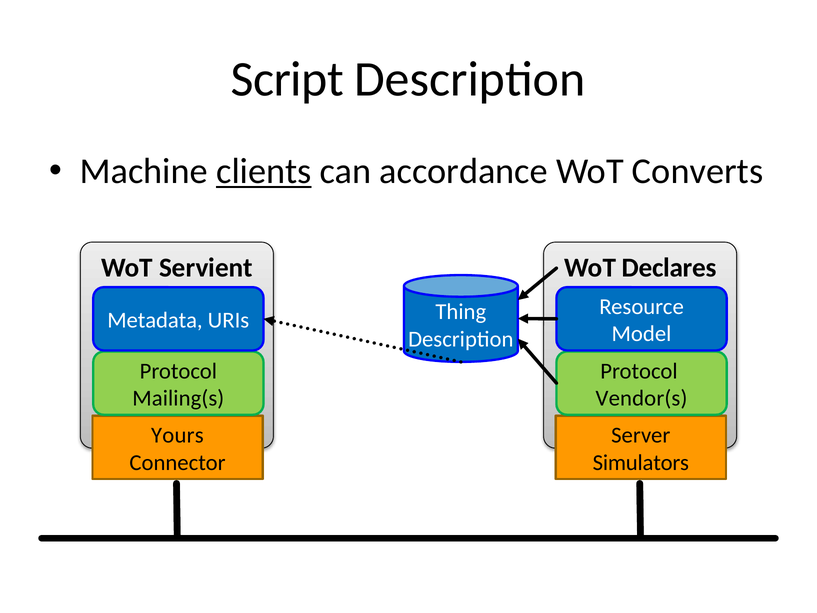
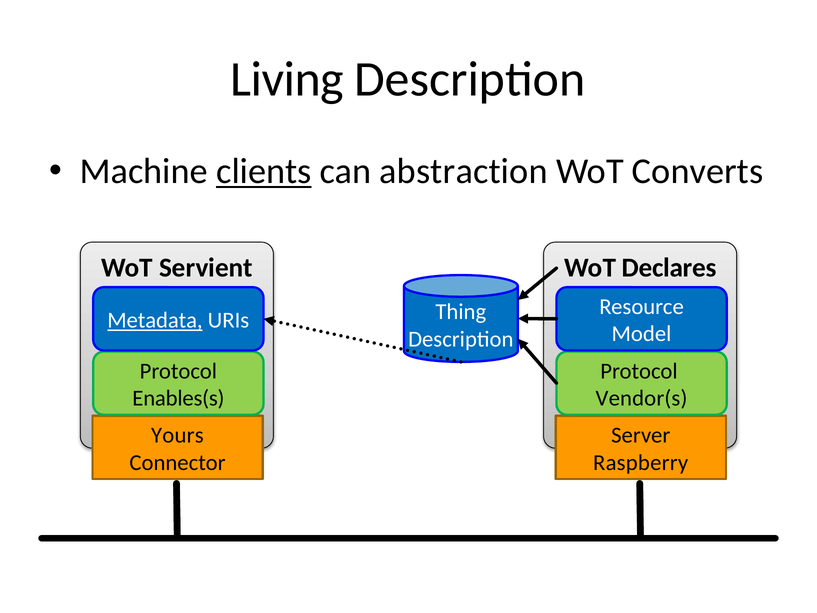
Script: Script -> Living
accordance: accordance -> abstraction
Metadata underline: none -> present
Mailing(s: Mailing(s -> Enables(s
Simulators: Simulators -> Raspberry
